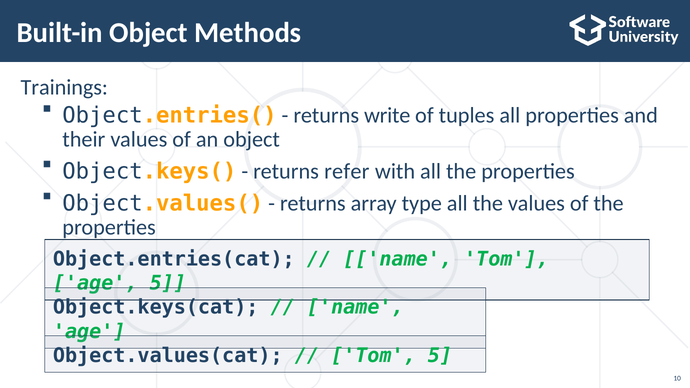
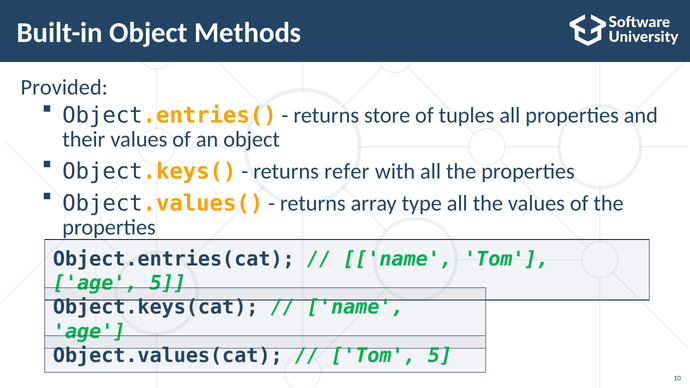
Trainings: Trainings -> Provided
write: write -> store
